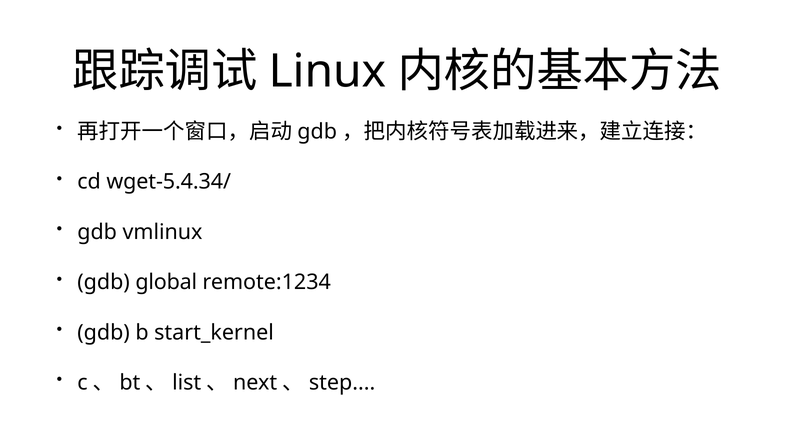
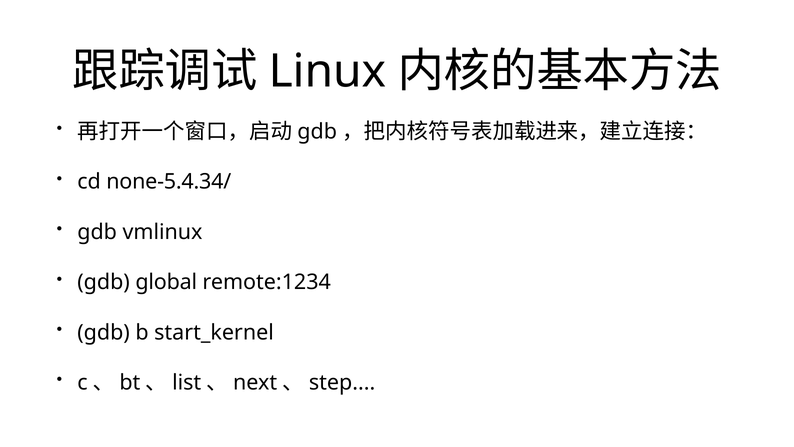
wget-5.4.34/: wget-5.4.34/ -> none-5.4.34/
